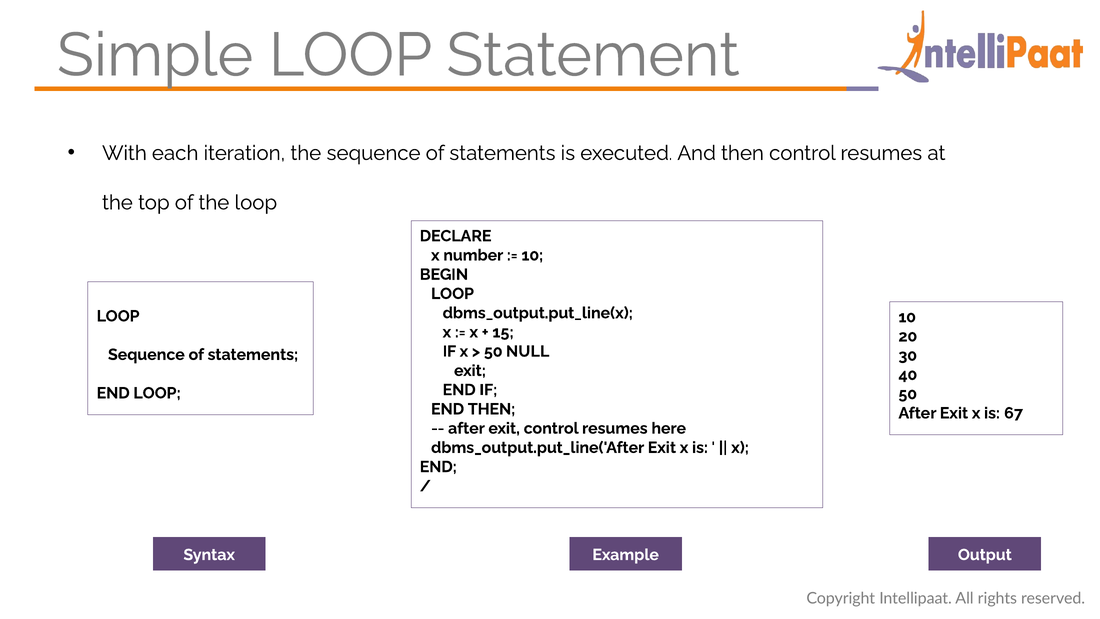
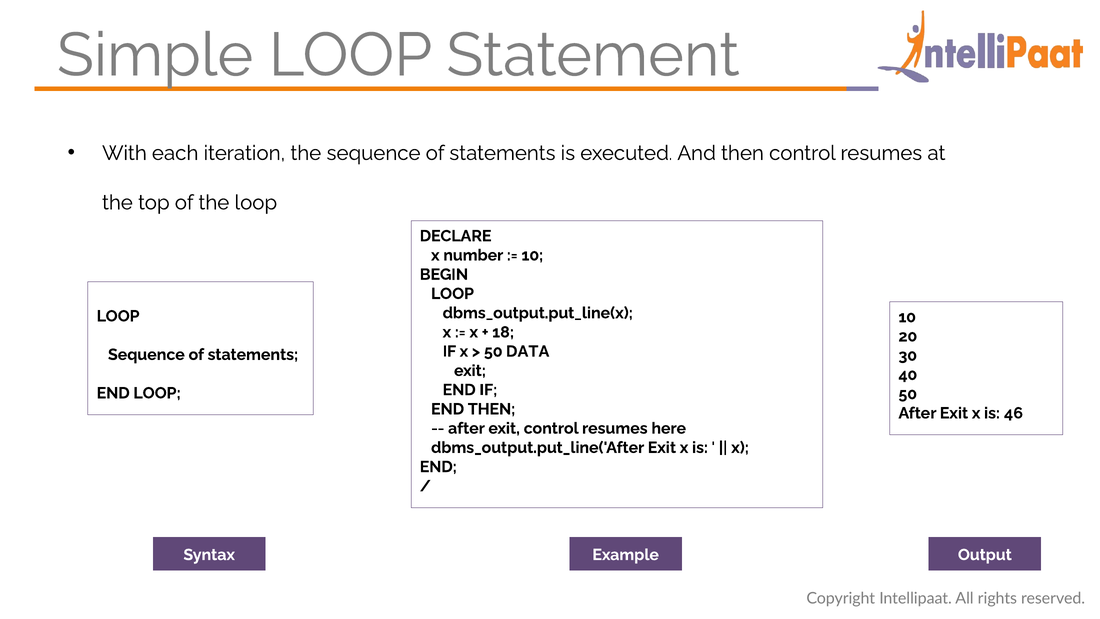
15: 15 -> 18
NULL: NULL -> DATA
67: 67 -> 46
